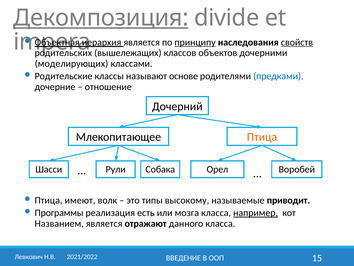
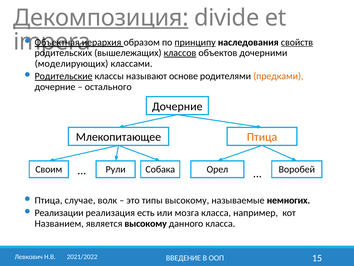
иерархия является: является -> образом
классов underline: none -> present
Родительские underline: none -> present
предками colour: blue -> orange
отношение: отношение -> остального
Дочерний at (177, 106): Дочерний -> Дочерние
Шасси: Шасси -> Своим
имеют: имеют -> случае
приводит: приводит -> немногих
Программы: Программы -> Реализации
например underline: present -> none
является отражают: отражают -> высокому
